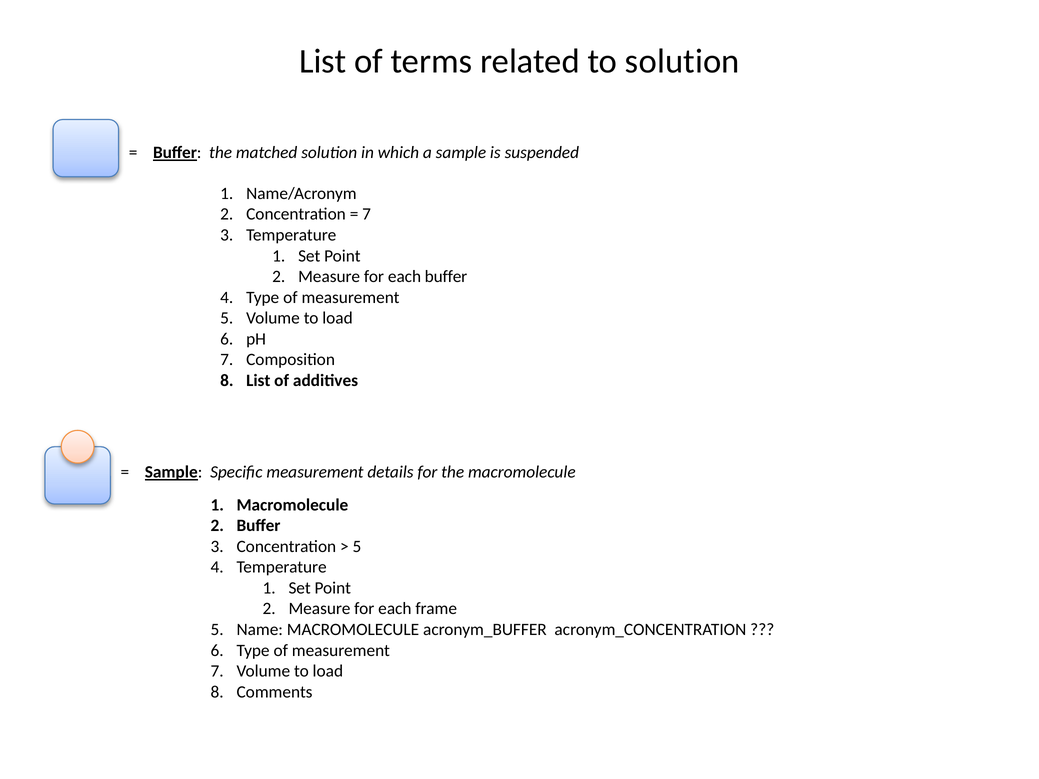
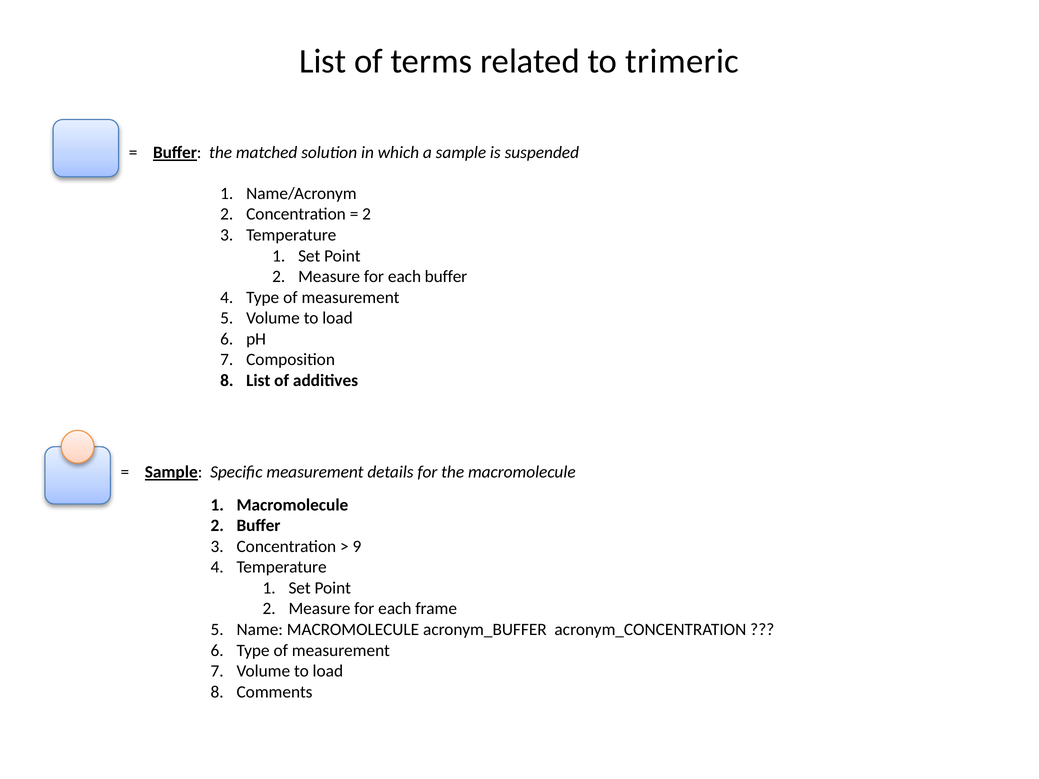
to solution: solution -> trimeric
7 at (367, 214): 7 -> 2
5 at (357, 547): 5 -> 9
